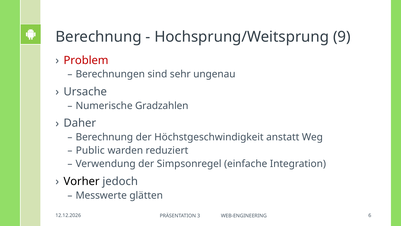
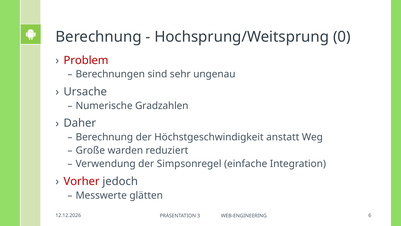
9: 9 -> 0
Public: Public -> Große
Vorher colour: black -> red
